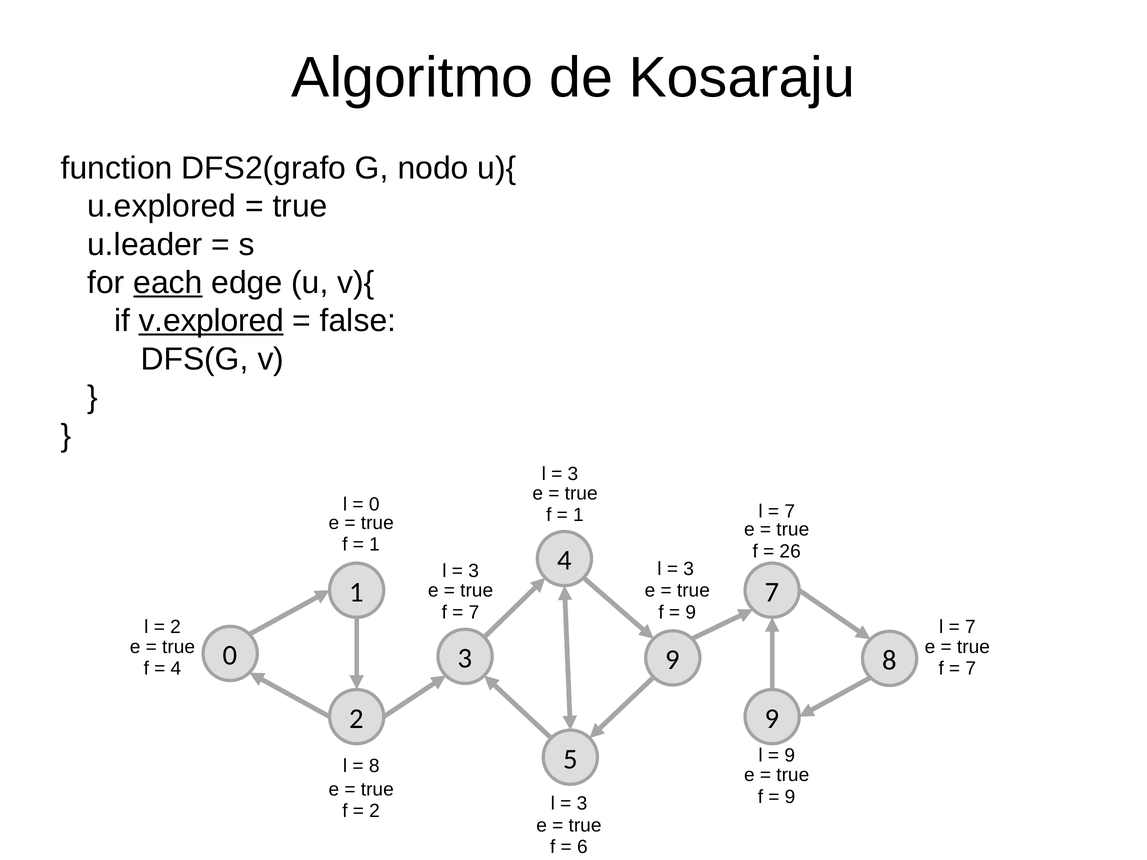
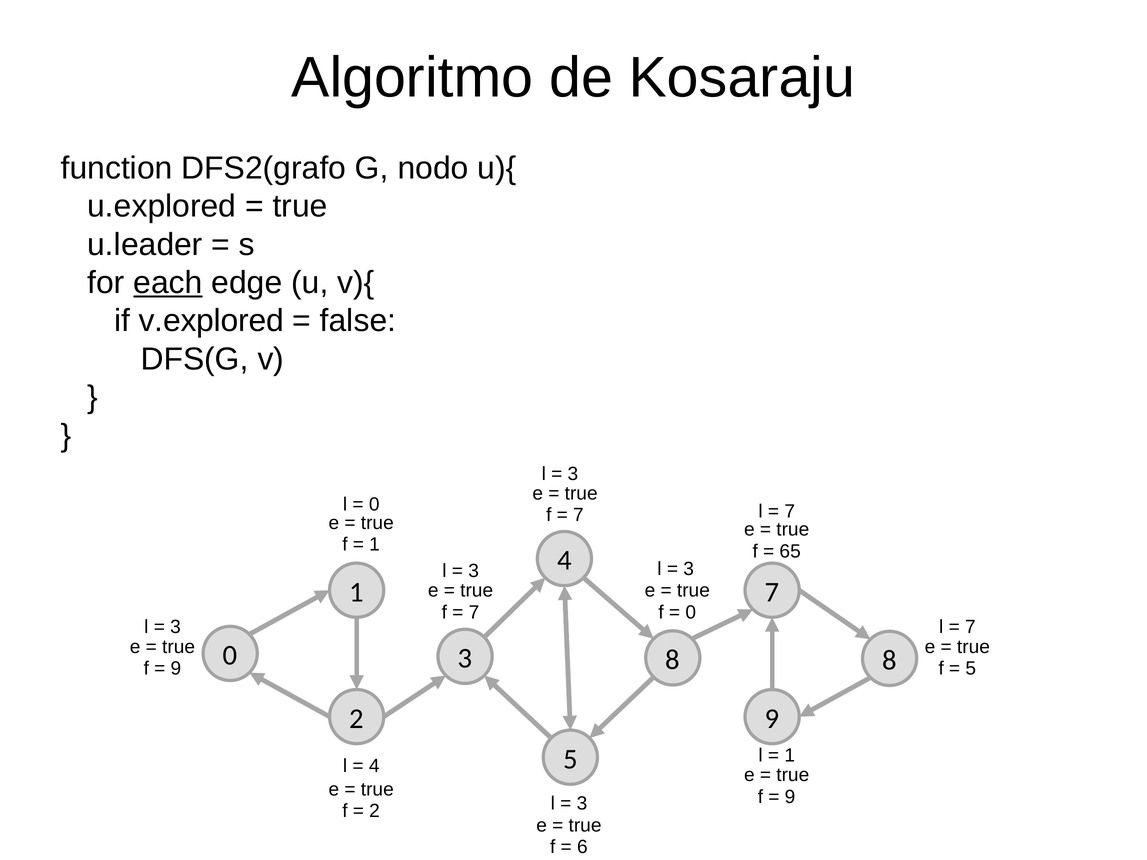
v.explored underline: present -> none
1 at (578, 515): 1 -> 7
26: 26 -> 65
9 at (691, 612): 9 -> 0
2 at (176, 627): 2 -> 3
3 9: 9 -> 8
4 at (176, 669): 4 -> 9
7 at (971, 669): 7 -> 5
9 at (790, 756): 9 -> 1
8 at (374, 766): 8 -> 4
